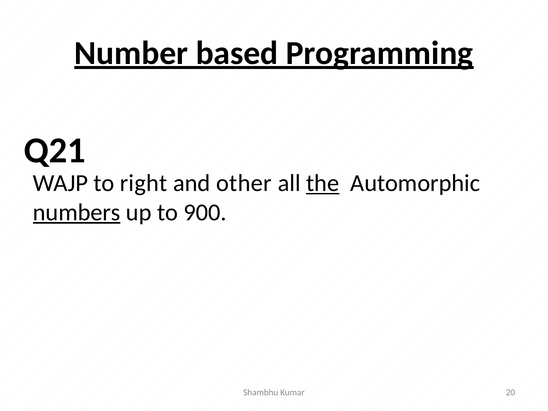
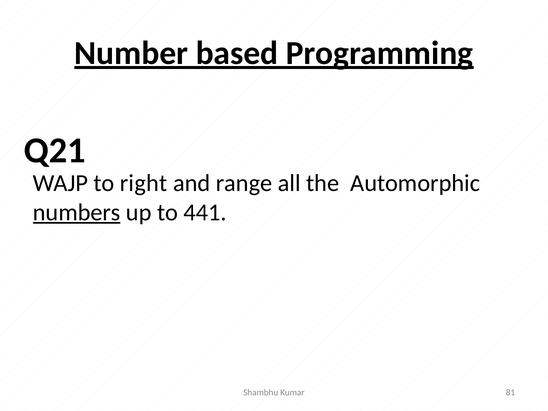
other: other -> range
the underline: present -> none
900: 900 -> 441
20: 20 -> 81
